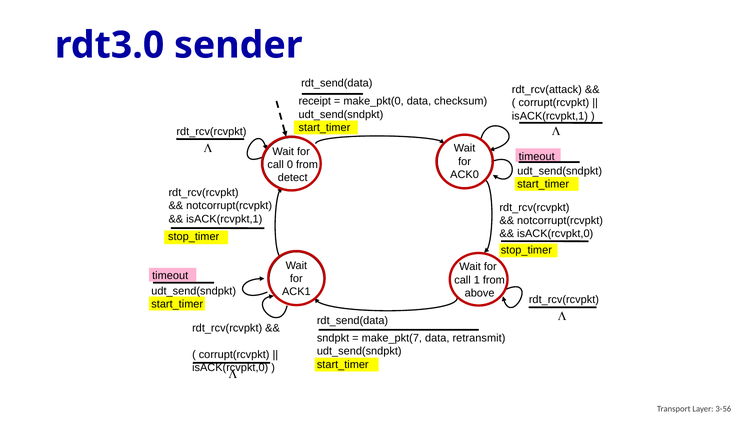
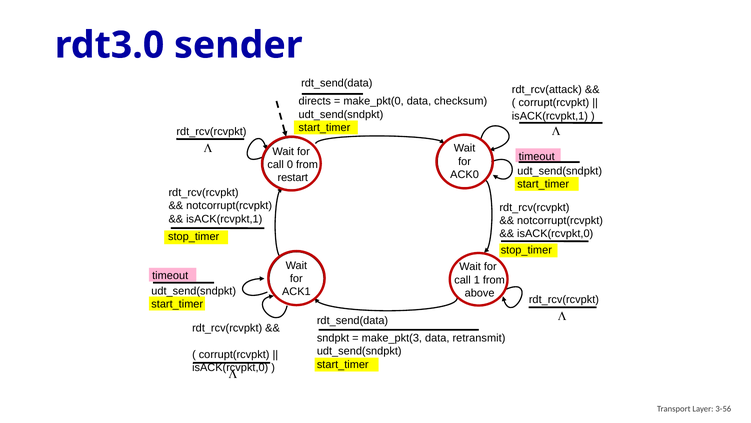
receipt: receipt -> directs
detect: detect -> restart
make_pkt(7: make_pkt(7 -> make_pkt(3
